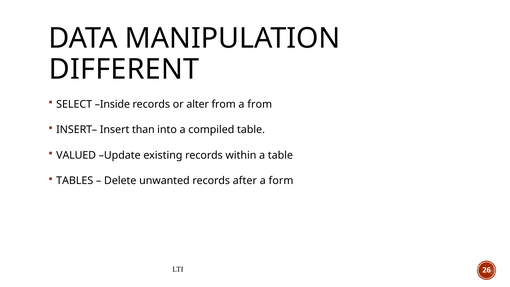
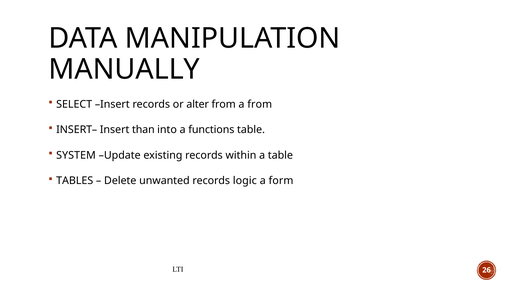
DIFFERENT: DIFFERENT -> MANUALLY
SELECT Inside: Inside -> Insert
compiled: compiled -> functions
VALUED: VALUED -> SYSTEM
after: after -> logic
